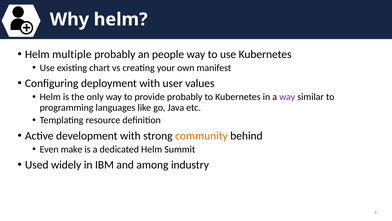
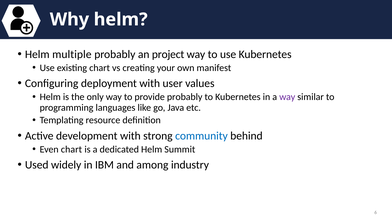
people: people -> project
community colour: orange -> blue
Even make: make -> chart
